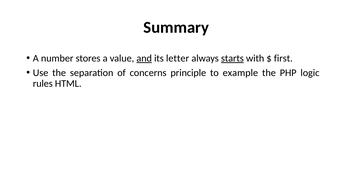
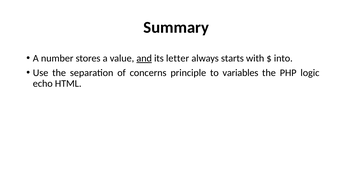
starts underline: present -> none
first: first -> into
example: example -> variables
rules: rules -> echo
